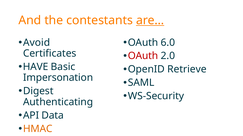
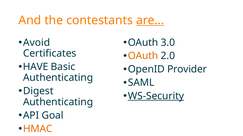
6.0: 6.0 -> 3.0
OAuth at (143, 56) colour: red -> orange
Retrieve: Retrieve -> Provider
Impersonation at (58, 78): Impersonation -> Authenticating
WS-Security underline: none -> present
Data: Data -> Goal
